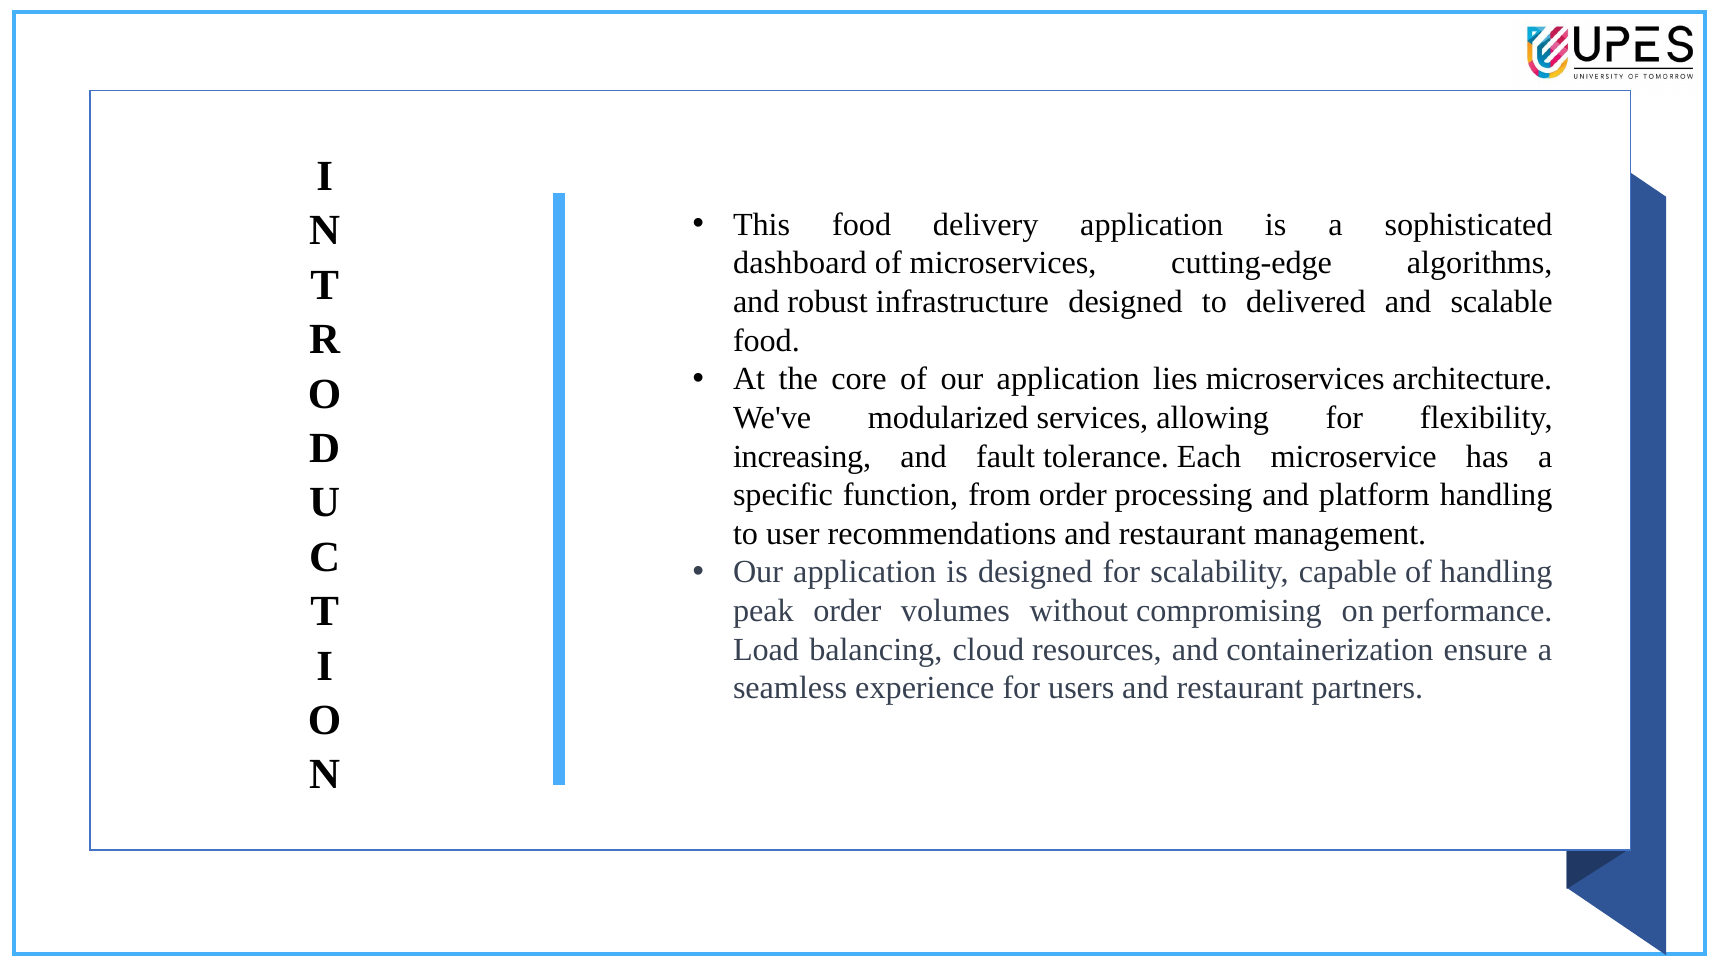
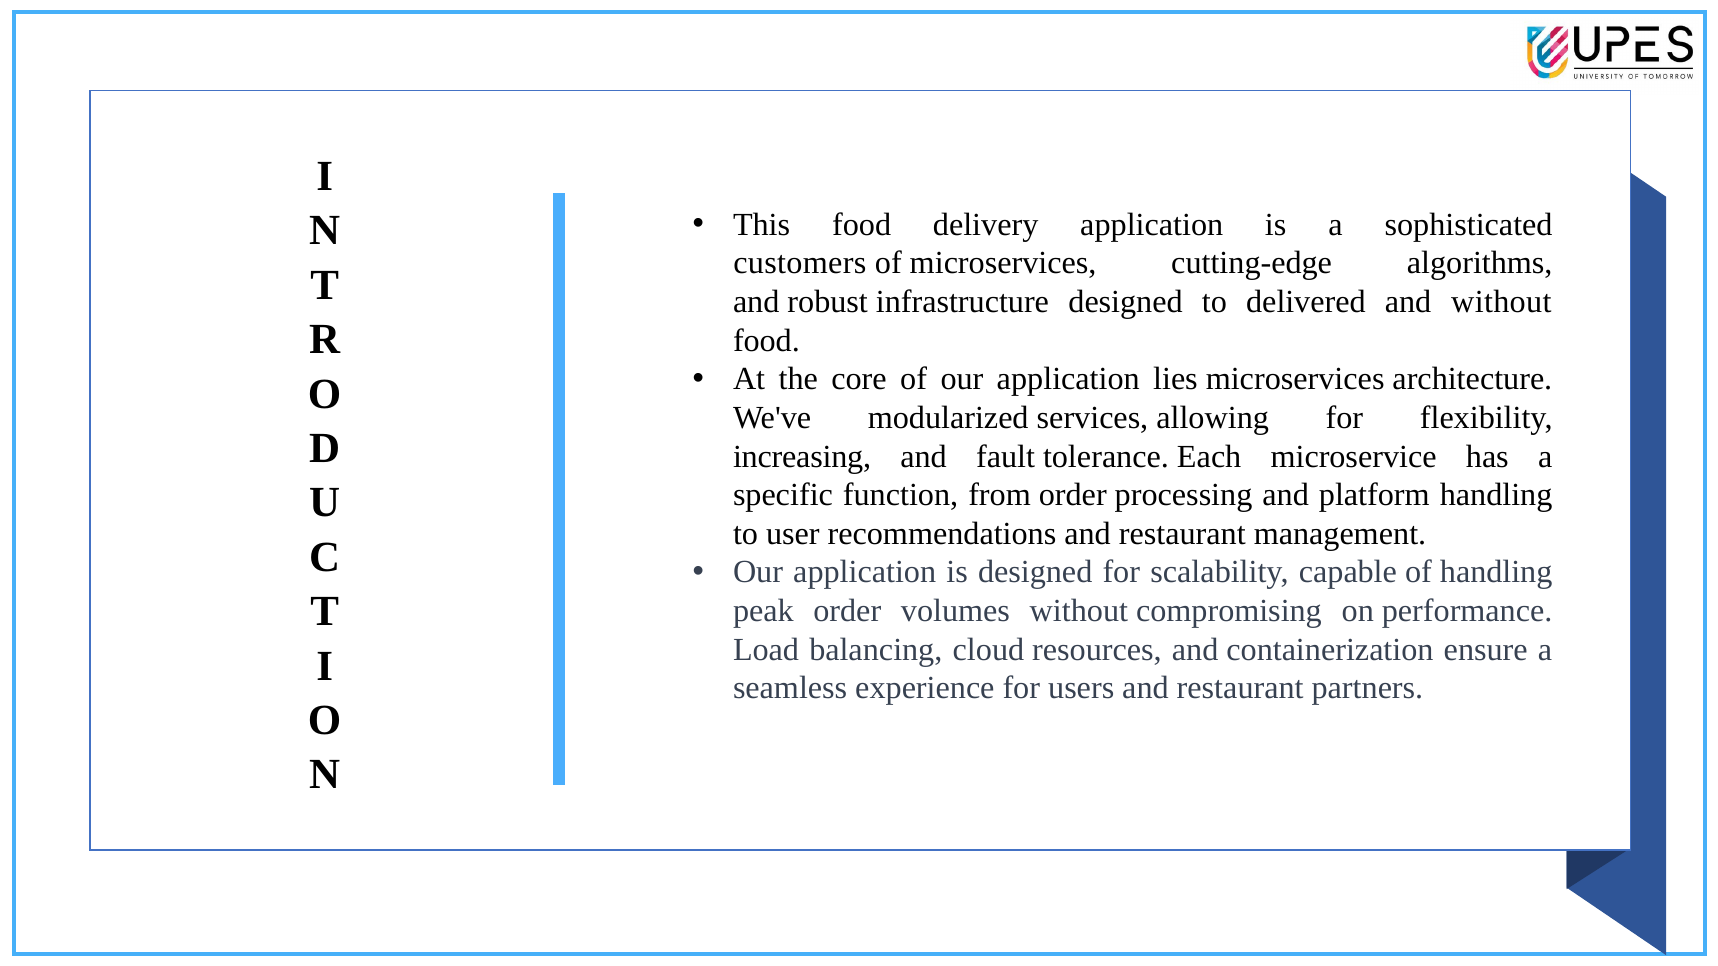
dashboard: dashboard -> customers
and scalable: scalable -> without
